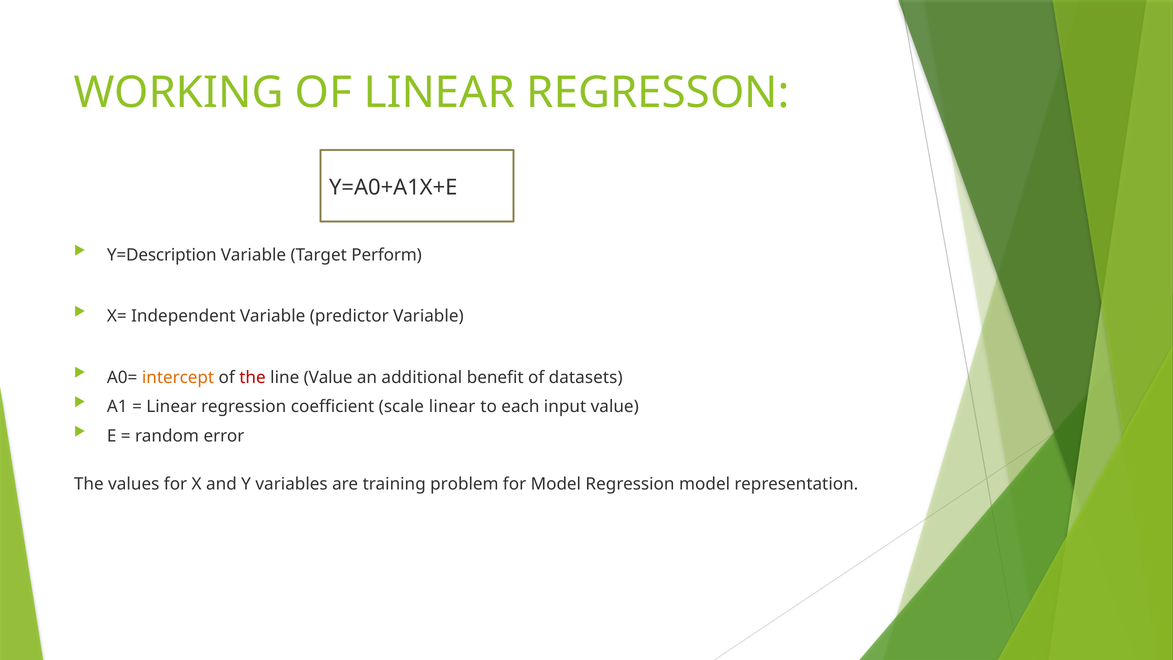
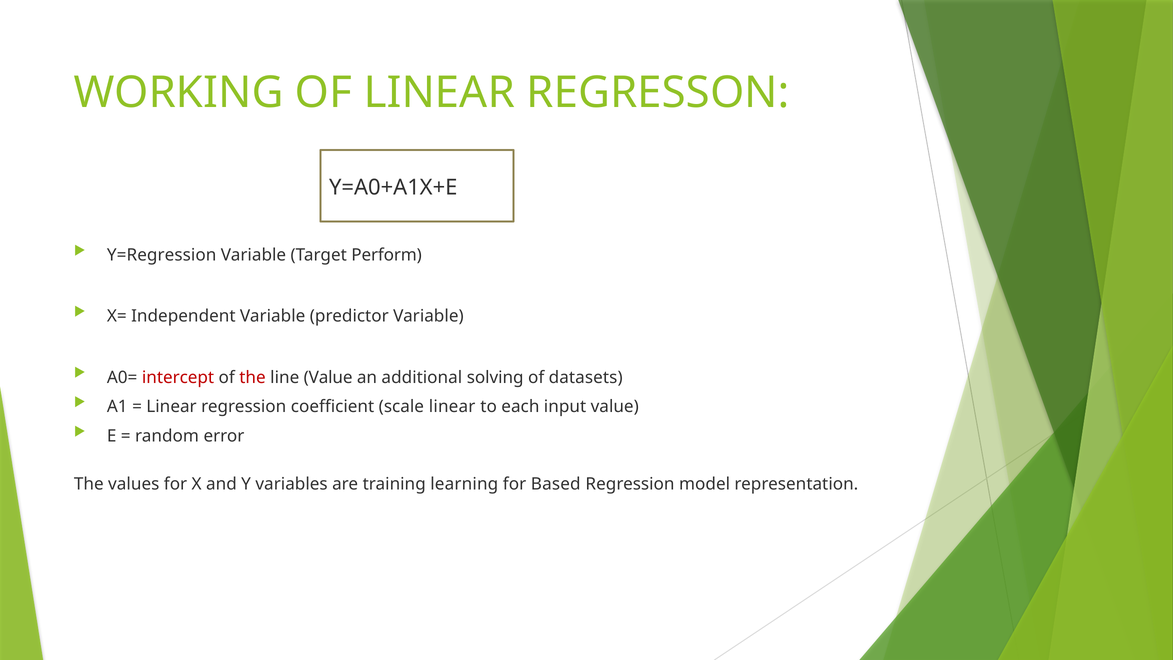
Y=Description: Y=Description -> Y=Regression
intercept colour: orange -> red
benefit: benefit -> solving
problem: problem -> learning
for Model: Model -> Based
